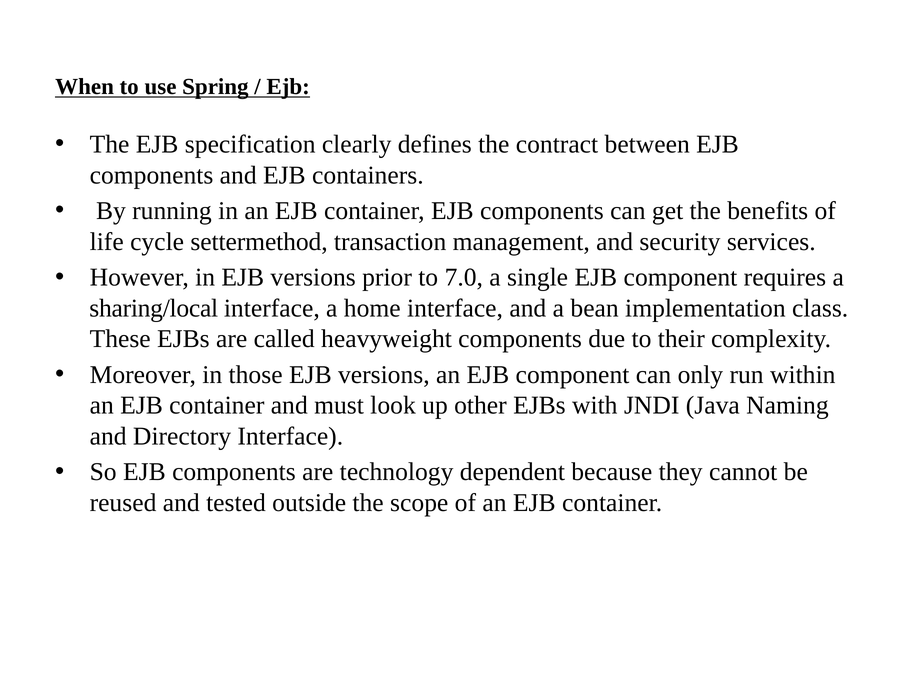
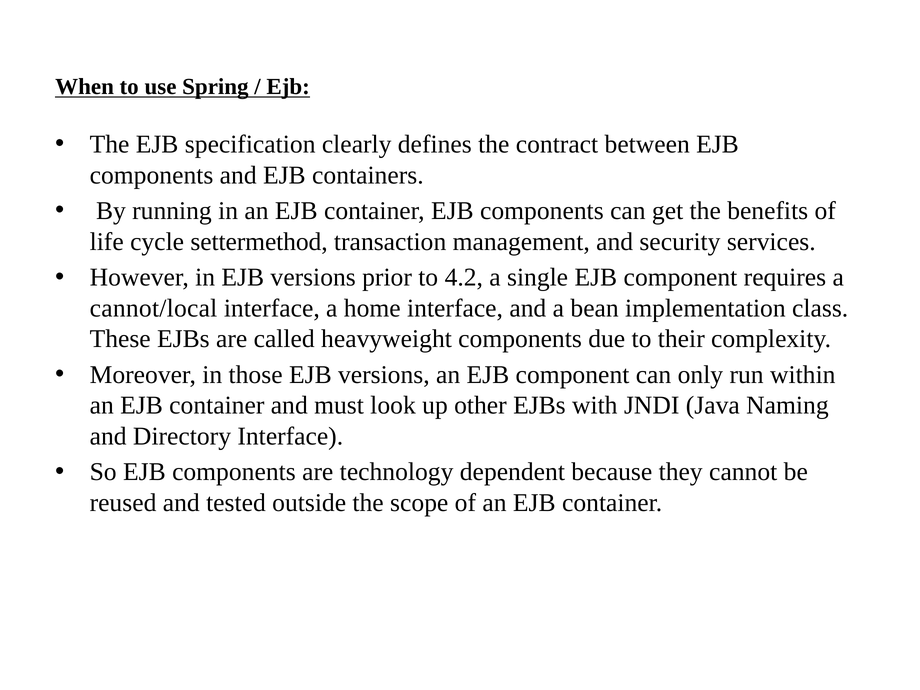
7.0: 7.0 -> 4.2
sharing/local: sharing/local -> cannot/local
